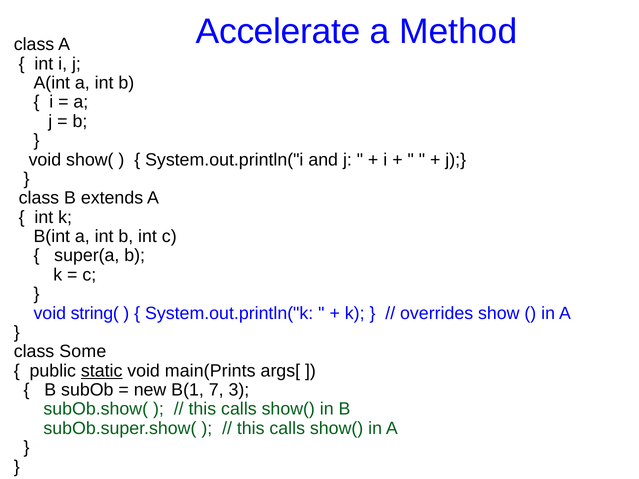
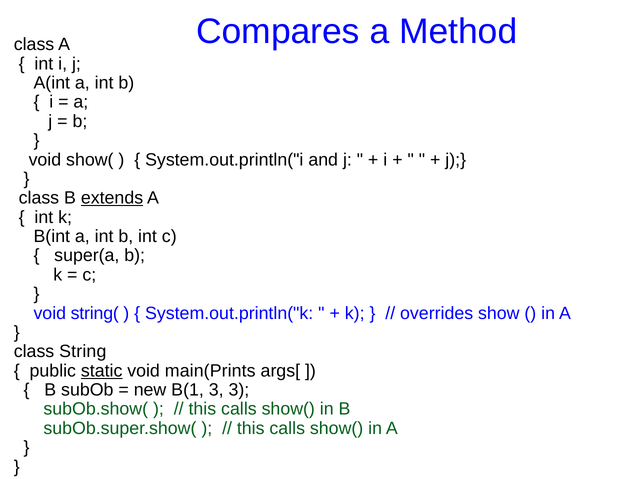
Accelerate: Accelerate -> Compares
extends underline: none -> present
Some: Some -> String
B(1 7: 7 -> 3
